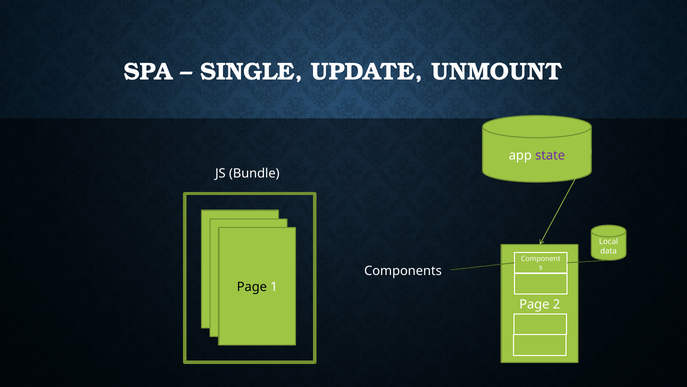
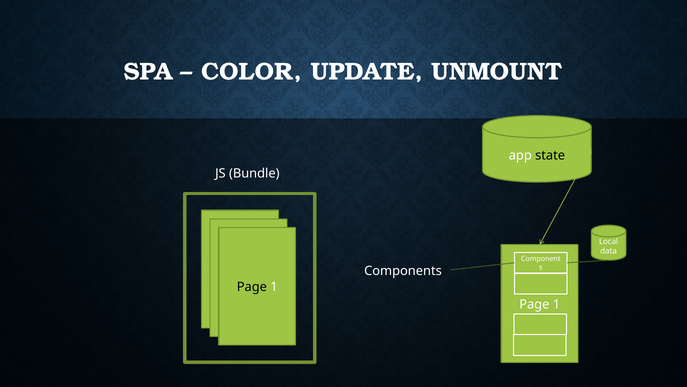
SINGLE: SINGLE -> COLOR
state colour: purple -> black
2 at (556, 304): 2 -> 1
